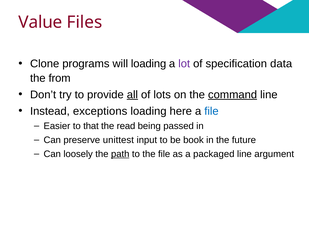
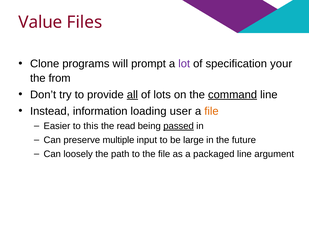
will loading: loading -> prompt
data: data -> your
exceptions: exceptions -> information
here: here -> user
file at (211, 112) colour: blue -> orange
that: that -> this
passed underline: none -> present
unittest: unittest -> multiple
book: book -> large
path underline: present -> none
